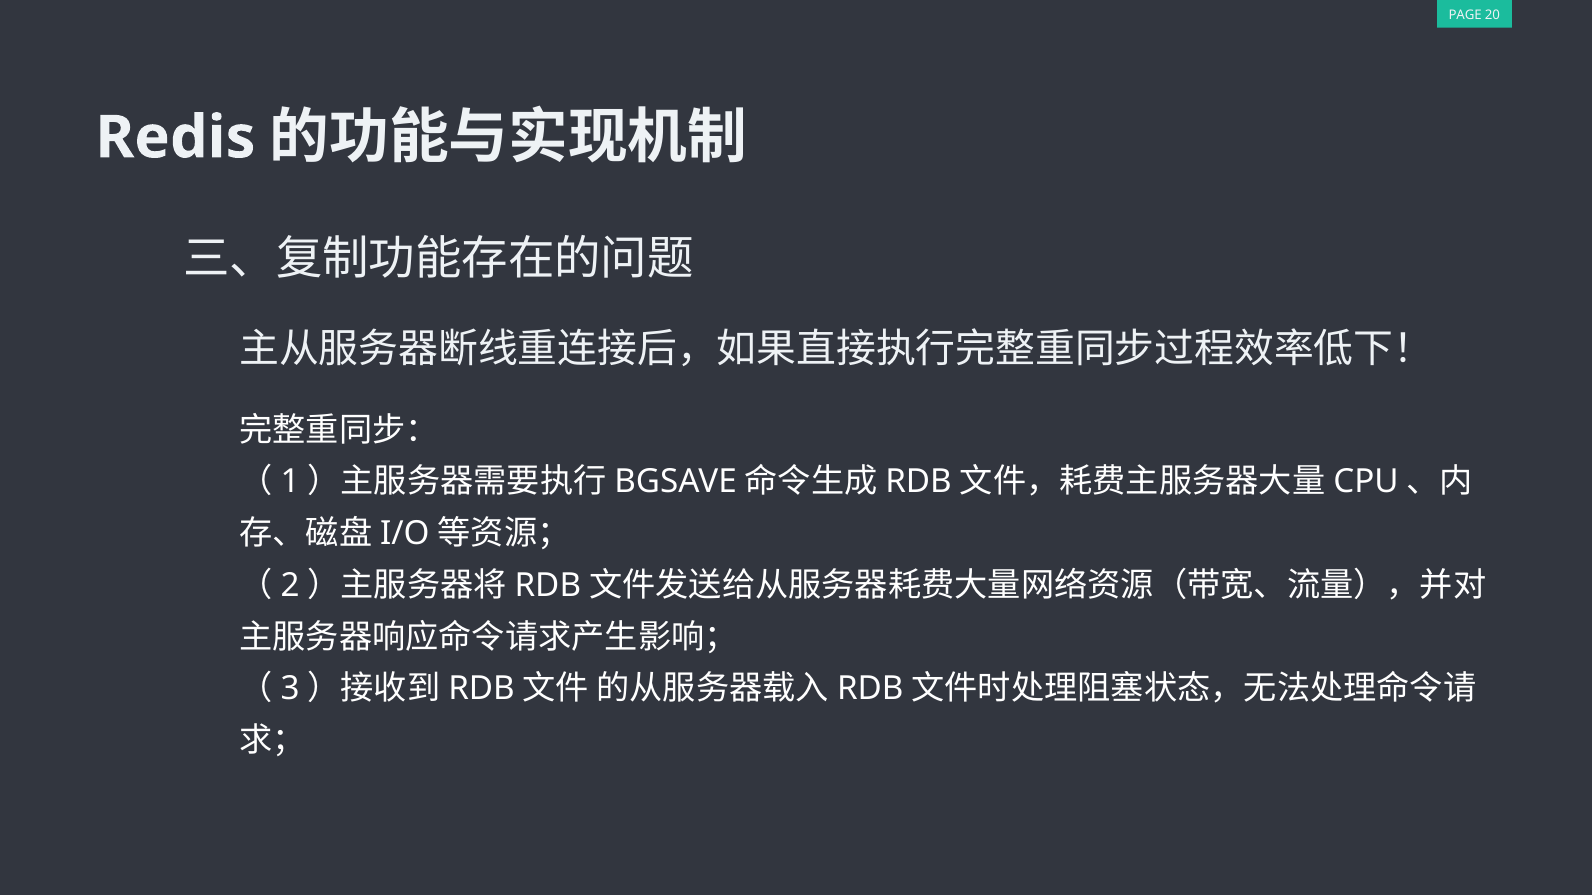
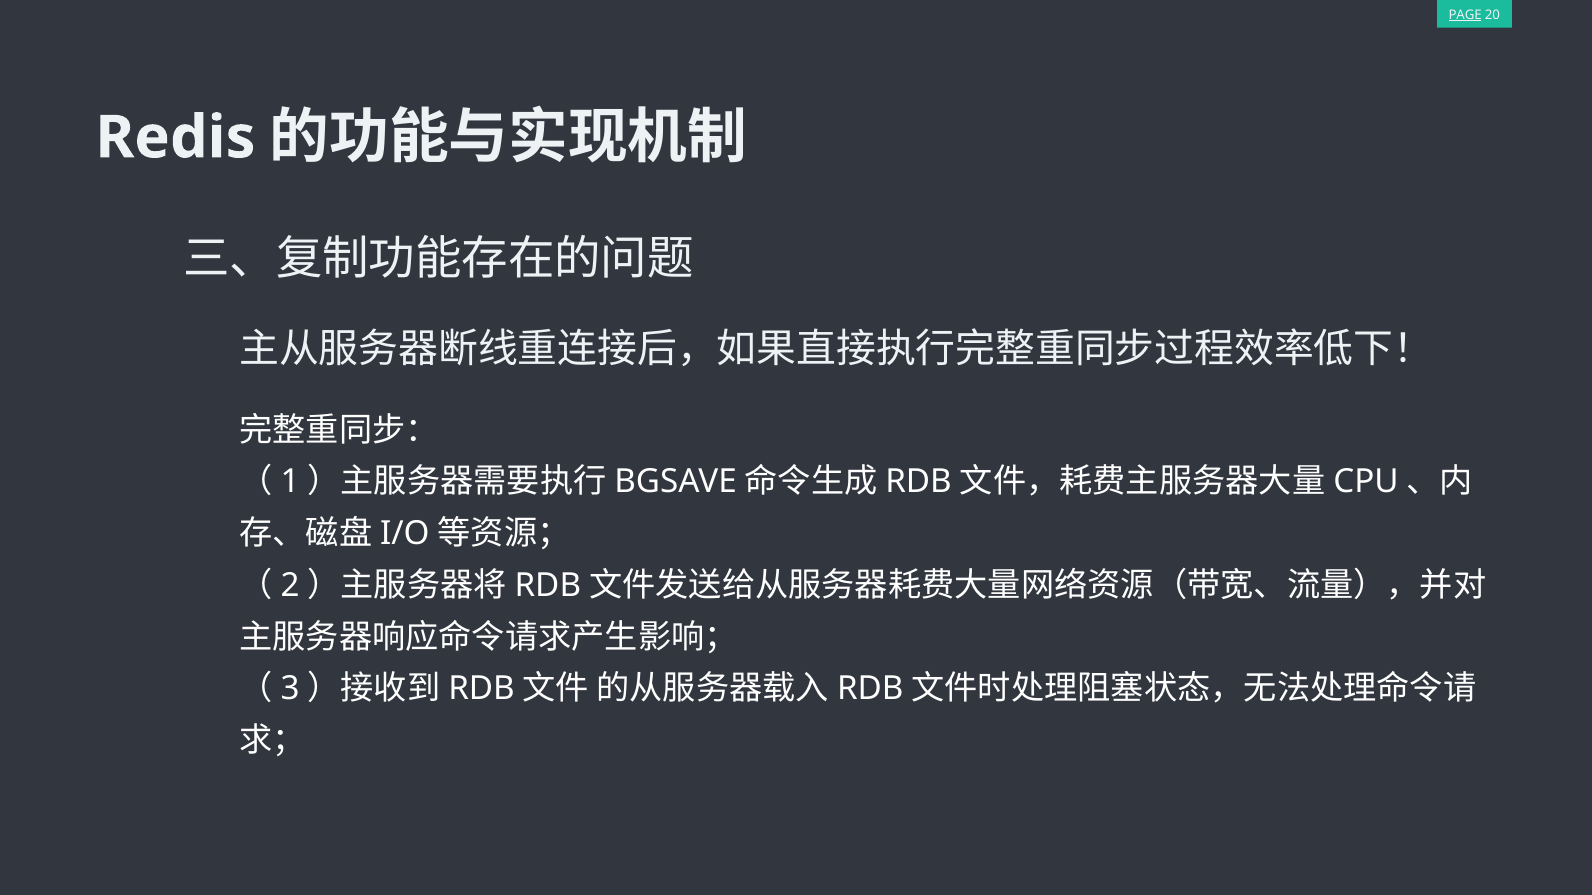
PAGE underline: none -> present
